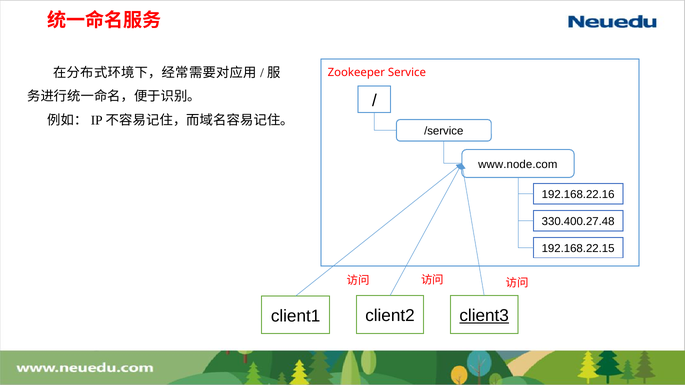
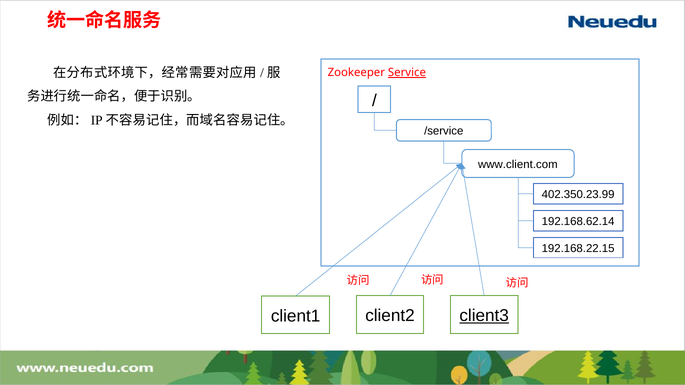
Service underline: none -> present
www.node.com: www.node.com -> www.client.com
192.168.22.16: 192.168.22.16 -> 402.350.23.99
330.400.27.48: 330.400.27.48 -> 192.168.62.14
